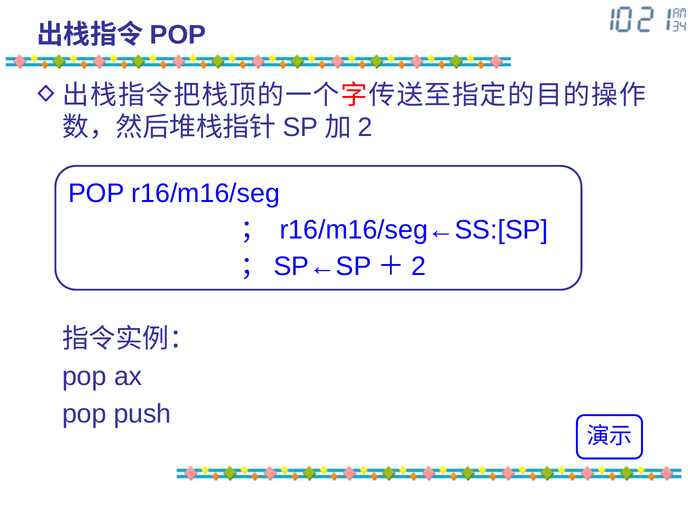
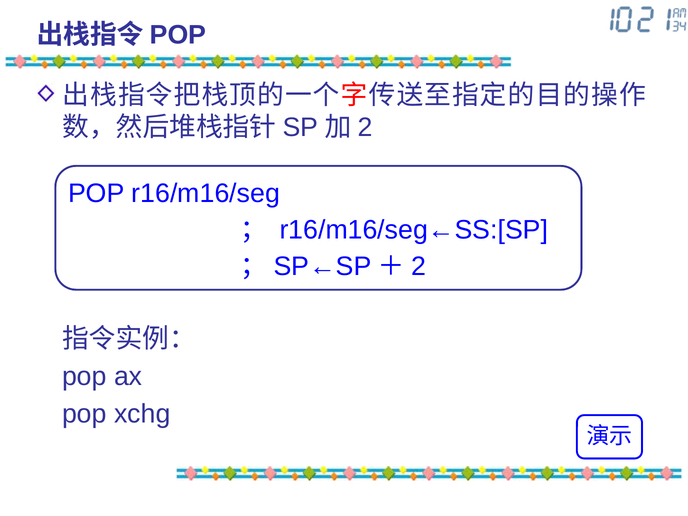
push: push -> xchg
